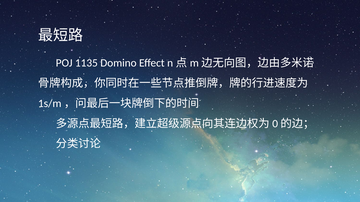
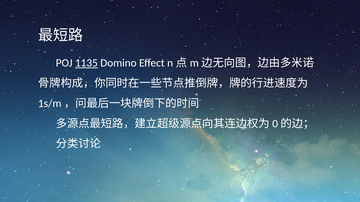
1135 underline: none -> present
